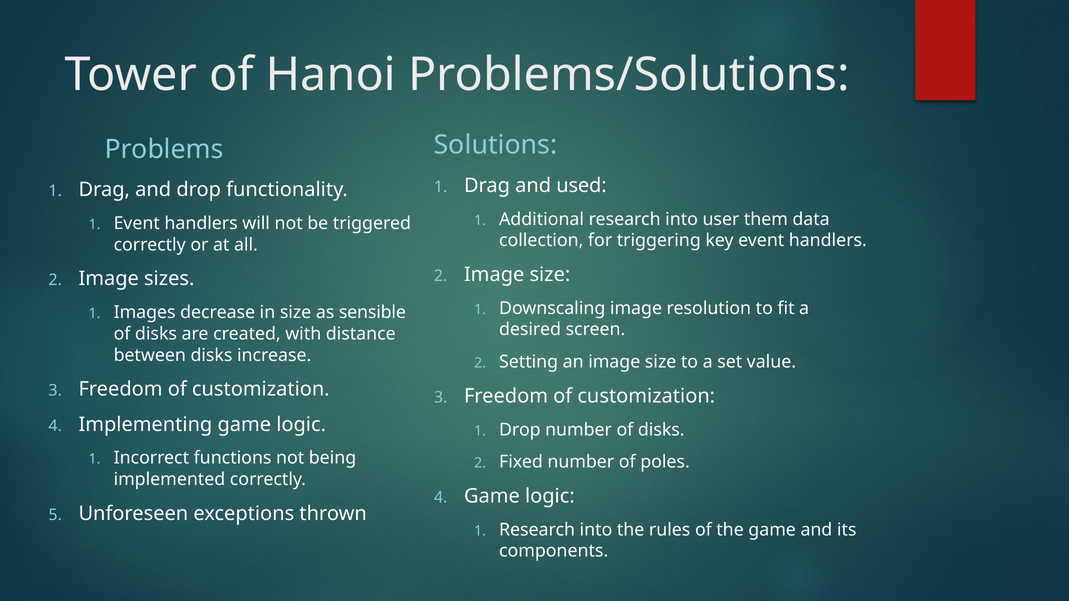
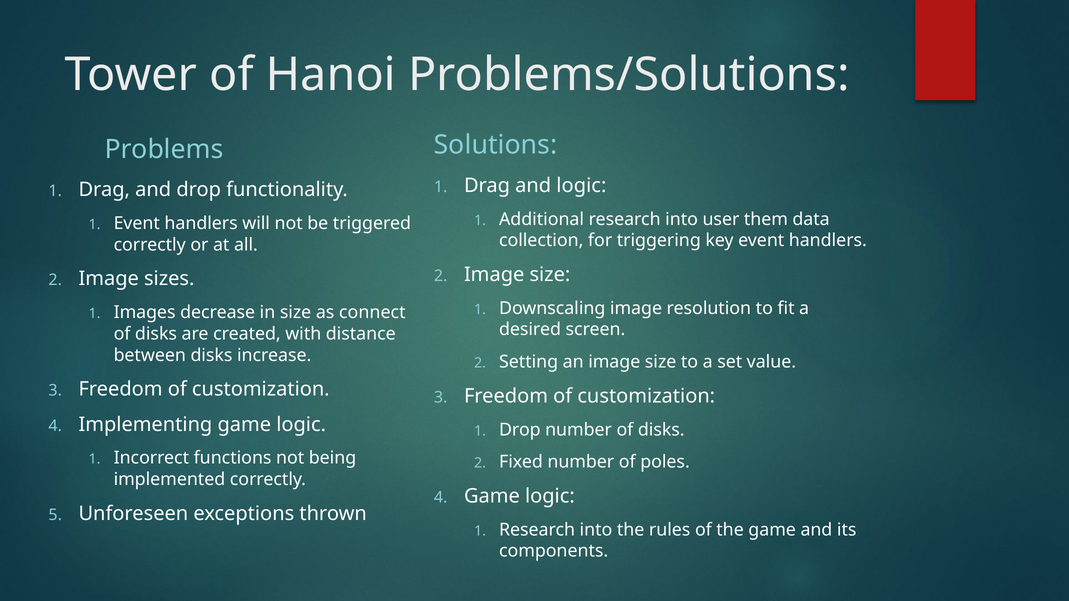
and used: used -> logic
sensible: sensible -> connect
